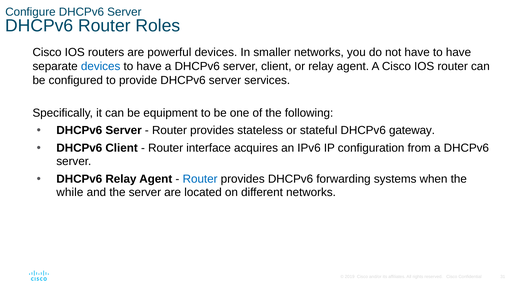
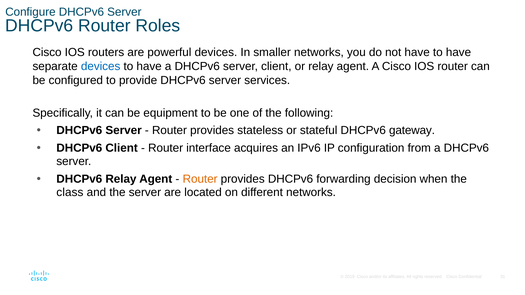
Router at (200, 179) colour: blue -> orange
systems: systems -> decision
while: while -> class
